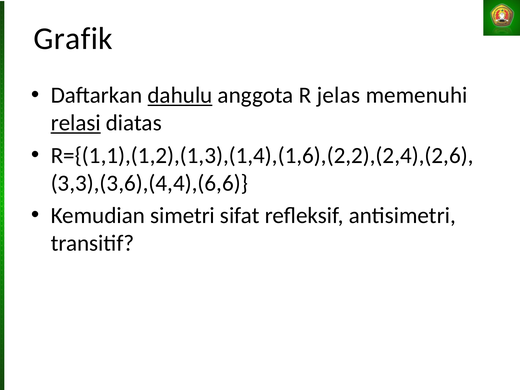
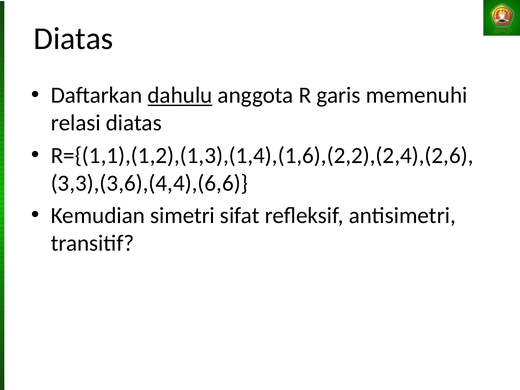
Grafik at (73, 39): Grafik -> Diatas
jelas: jelas -> garis
relasi underline: present -> none
